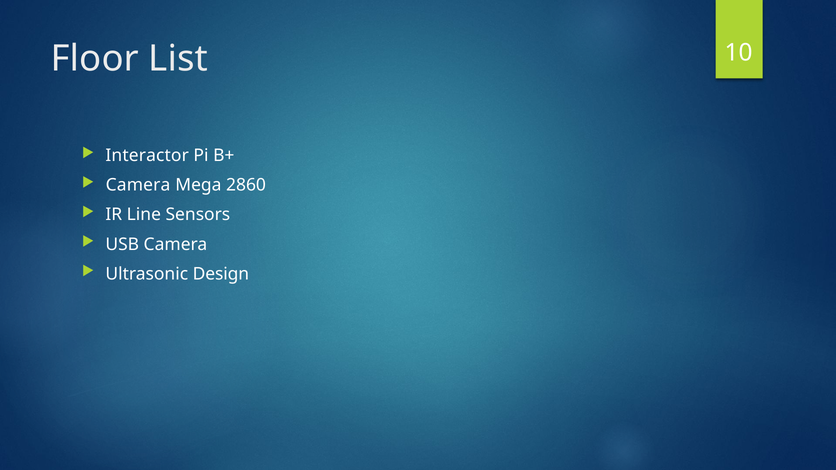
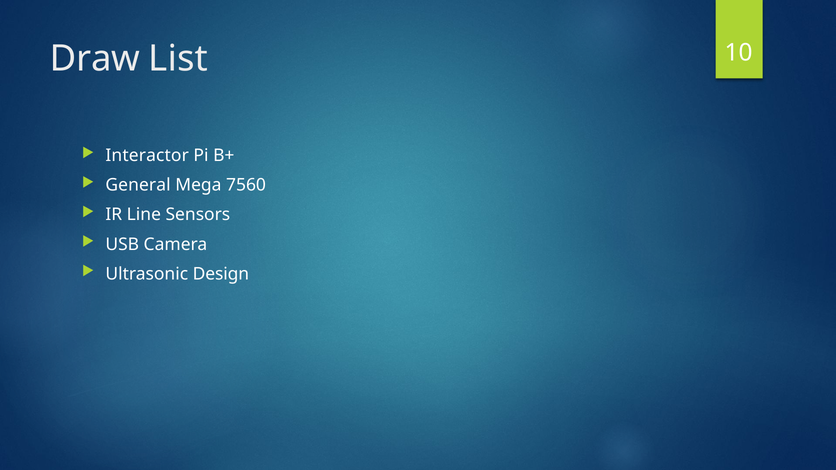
Floor: Floor -> Draw
Camera at (138, 185): Camera -> General
2860: 2860 -> 7560
